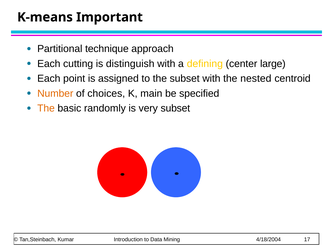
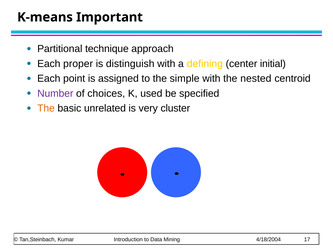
cutting: cutting -> proper
large: large -> initial
the subset: subset -> simple
Number colour: orange -> purple
main: main -> used
randomly: randomly -> unrelated
very subset: subset -> cluster
